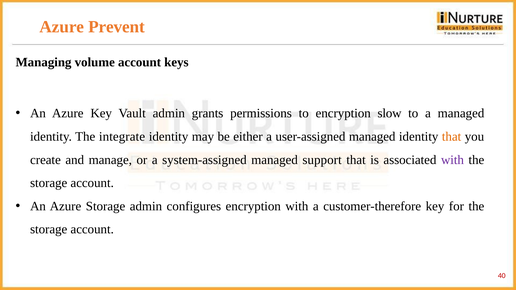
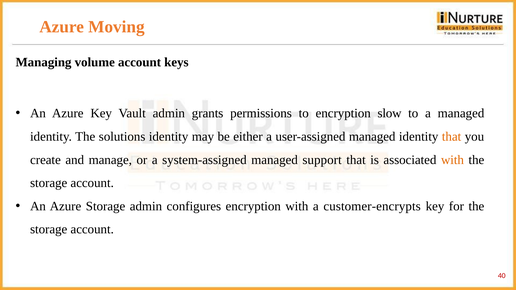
Prevent: Prevent -> Moving
integrate: integrate -> solutions
with at (452, 160) colour: purple -> orange
customer-therefore: customer-therefore -> customer-encrypts
